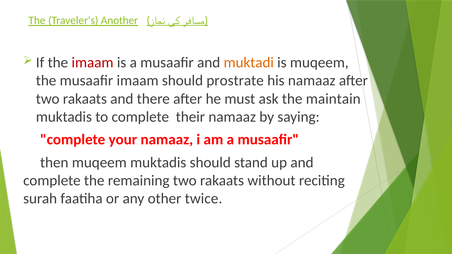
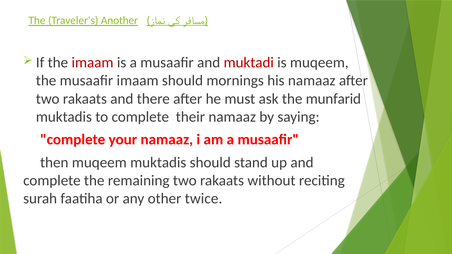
muktadi colour: orange -> red
prostrate: prostrate -> mornings
maintain: maintain -> munfarid
